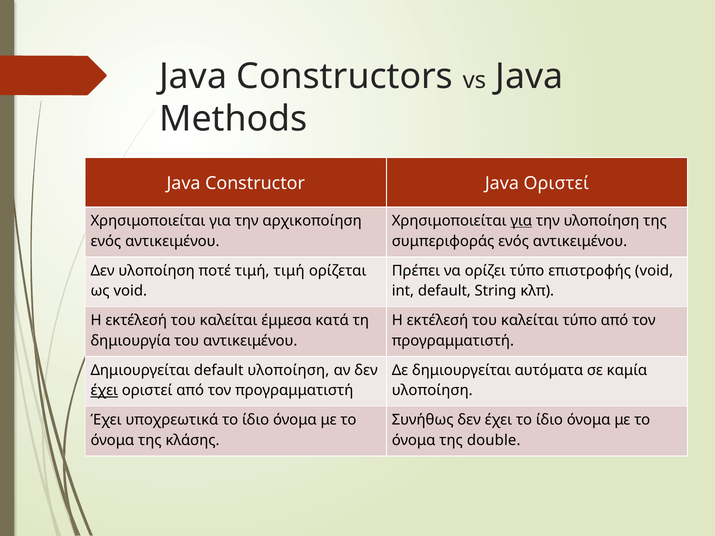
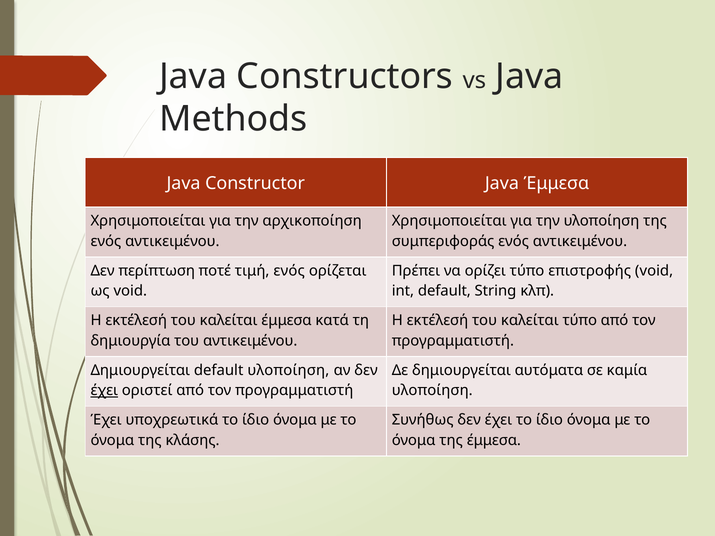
Java Οριστεί: Οριστεί -> Έμμεσα
για at (521, 221) underline: present -> none
Δεν υλοποίηση: υλοποίηση -> περίπτωση
τιμή τιμή: τιμή -> ενός
της double: double -> έμμεσα
